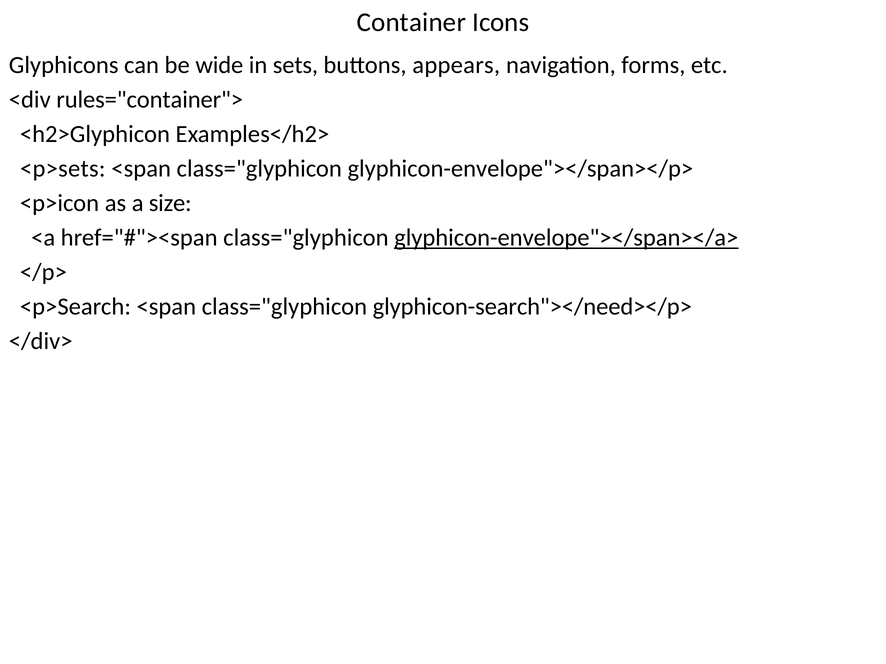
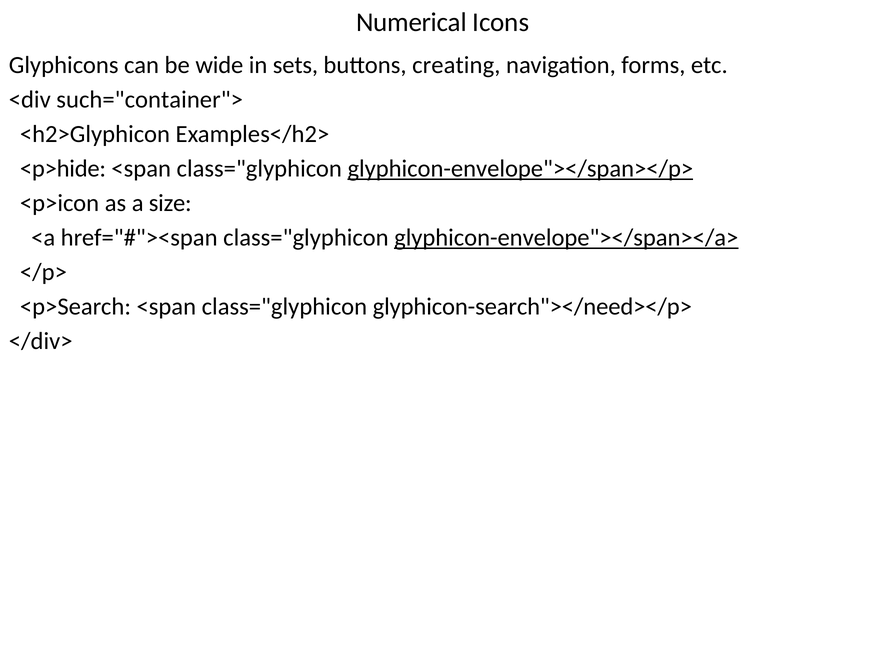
Container: Container -> Numerical
appears: appears -> creating
rules="container">: rules="container"> -> such="container">
<p>sets: <p>sets -> <p>hide
glyphicon-envelope"></span></p> underline: none -> present
